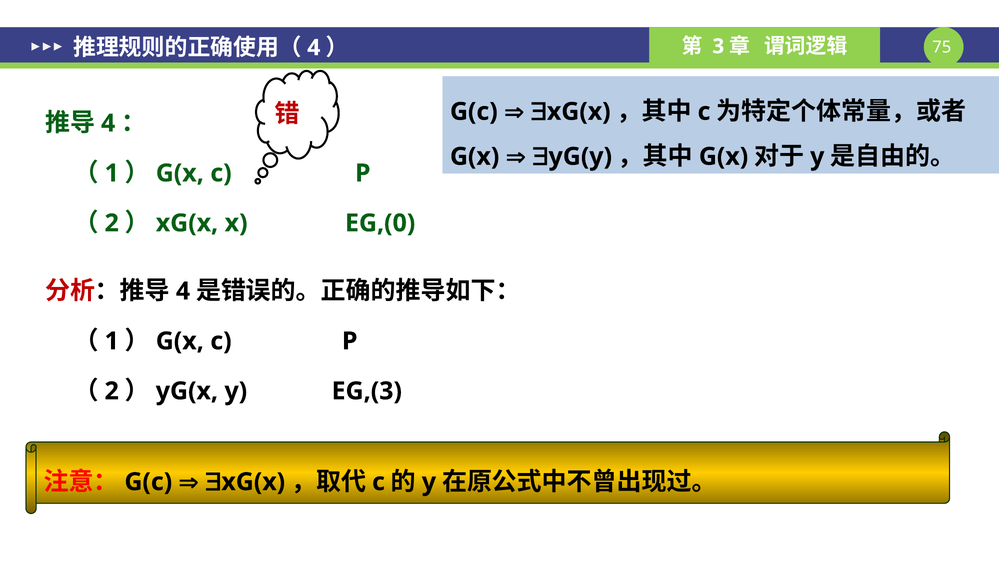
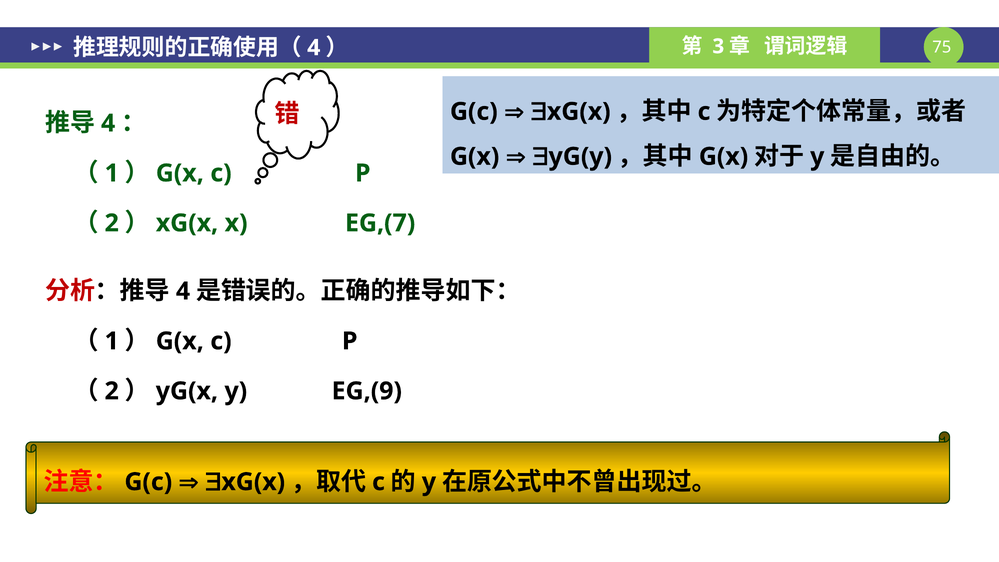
EG,(0: EG,(0 -> EG,(7
EG,(3: EG,(3 -> EG,(9
